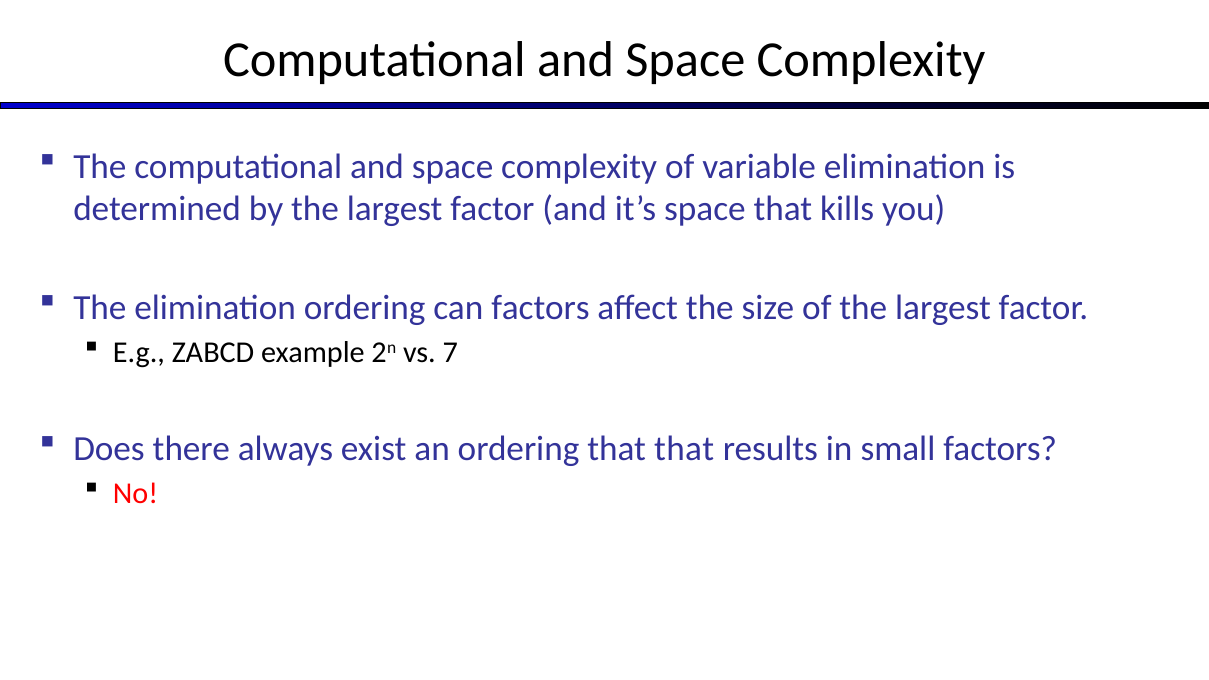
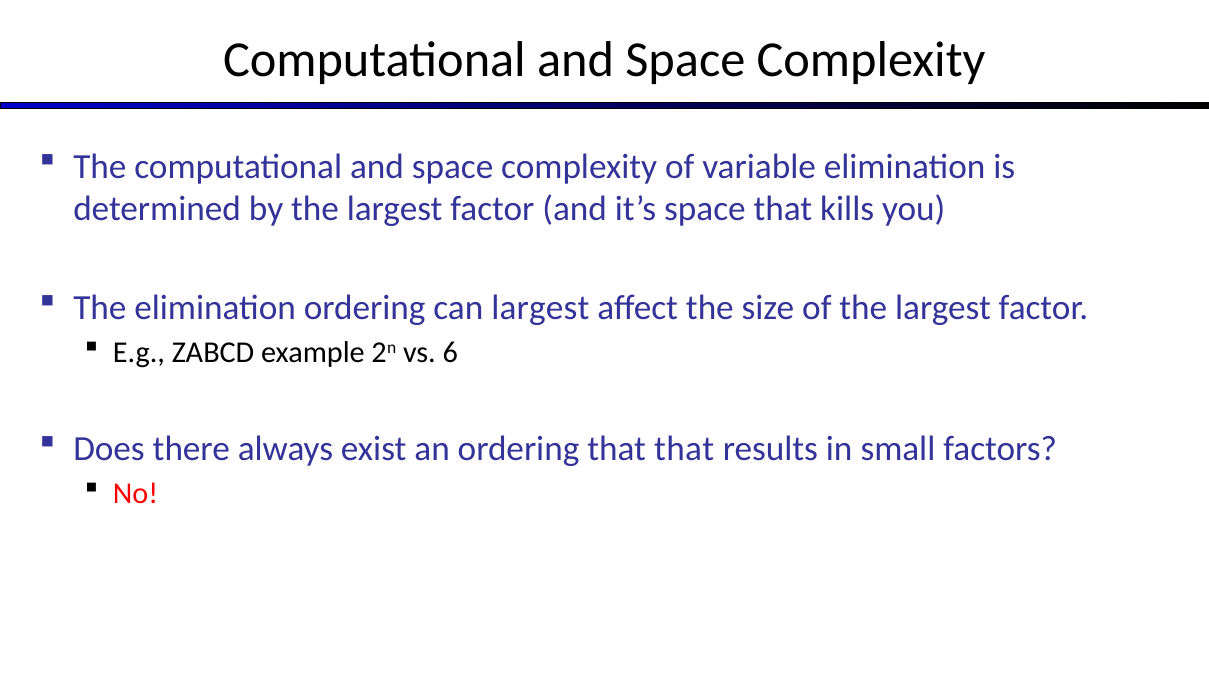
can factors: factors -> largest
7: 7 -> 6
